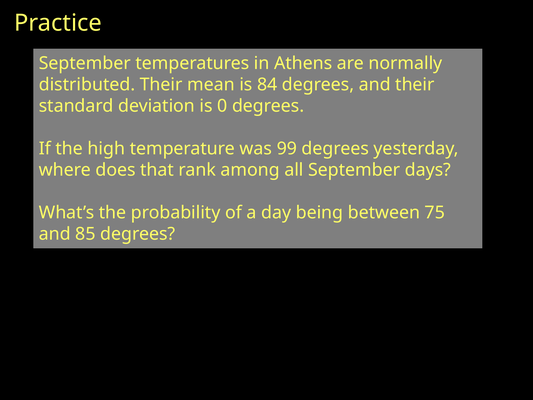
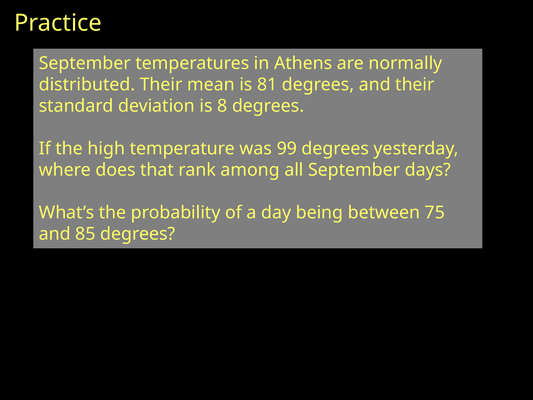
84: 84 -> 81
0: 0 -> 8
